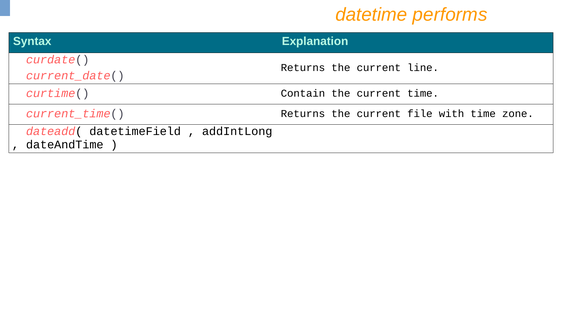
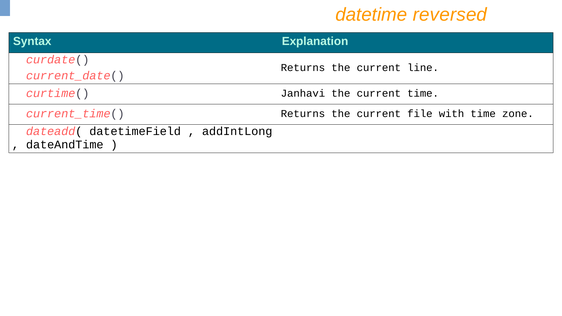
performs: performs -> reversed
Contain: Contain -> Janhavi
